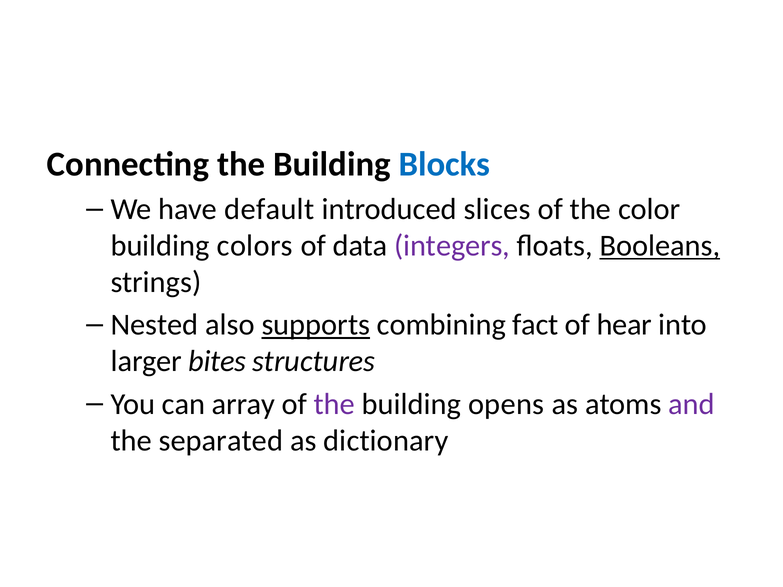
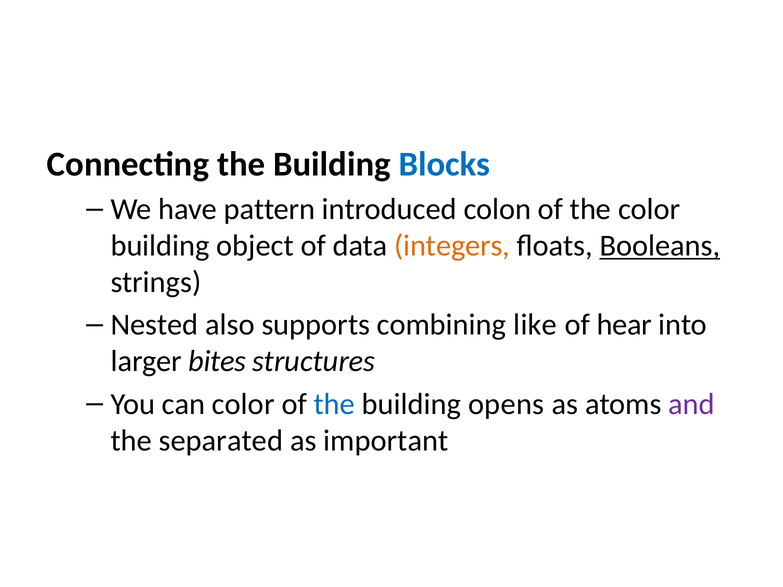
default: default -> pattern
slices: slices -> colon
colors: colors -> object
integers colour: purple -> orange
supports underline: present -> none
fact: fact -> like
can array: array -> color
the at (334, 404) colour: purple -> blue
dictionary: dictionary -> important
